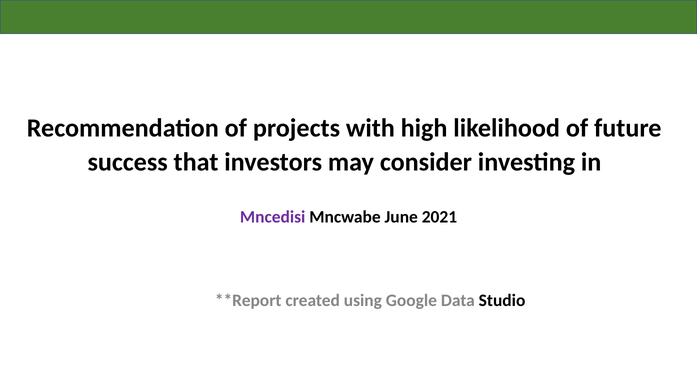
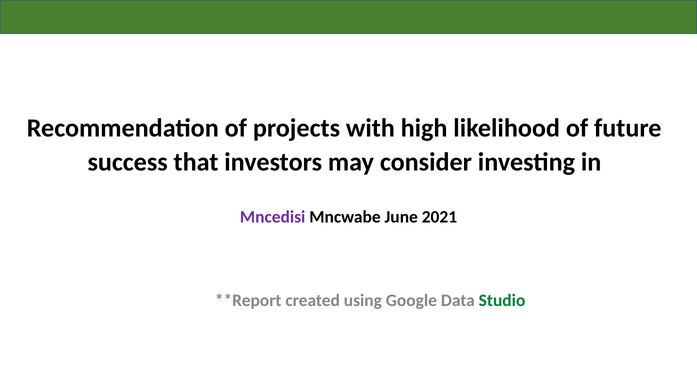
Studio colour: black -> green
